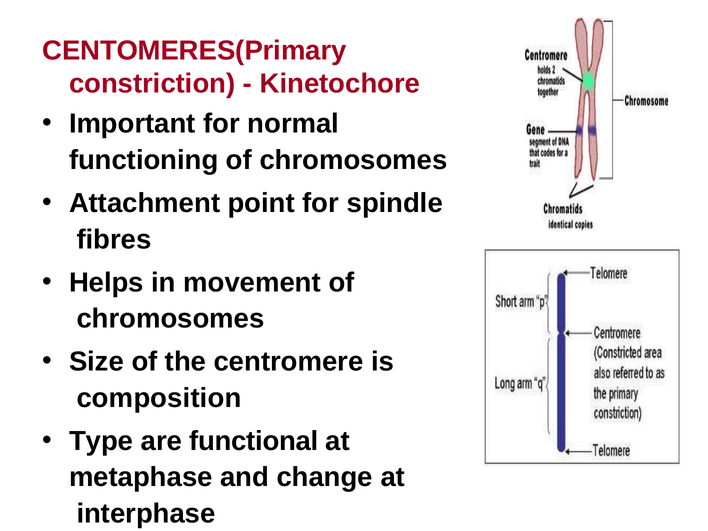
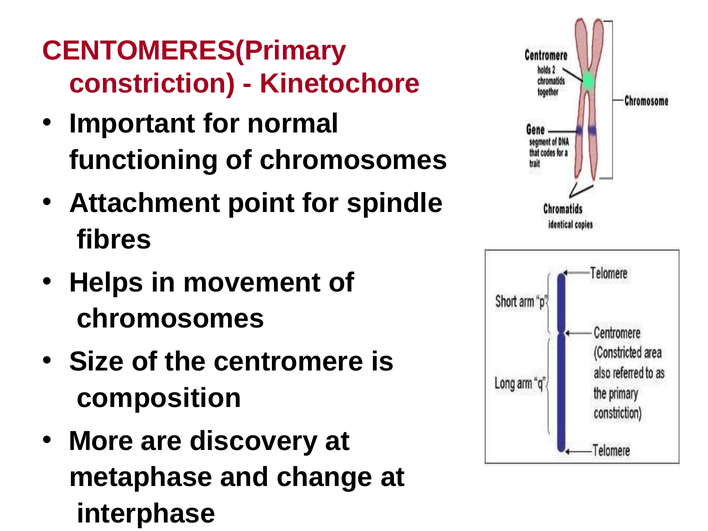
Type: Type -> More
functional: functional -> discovery
